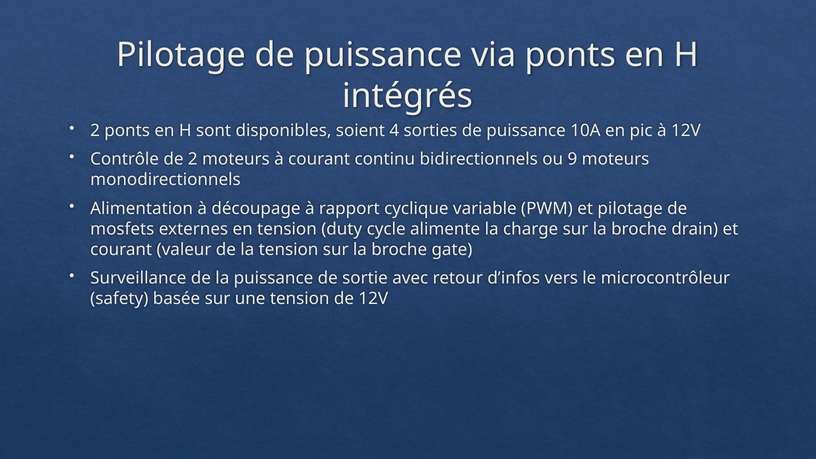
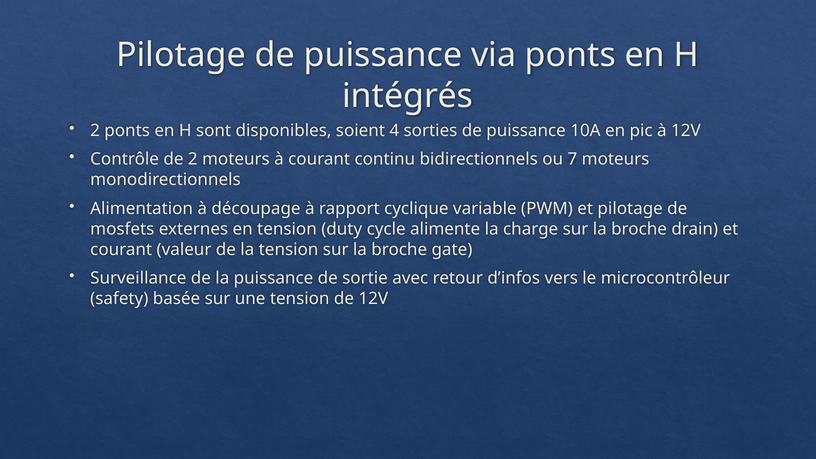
9: 9 -> 7
